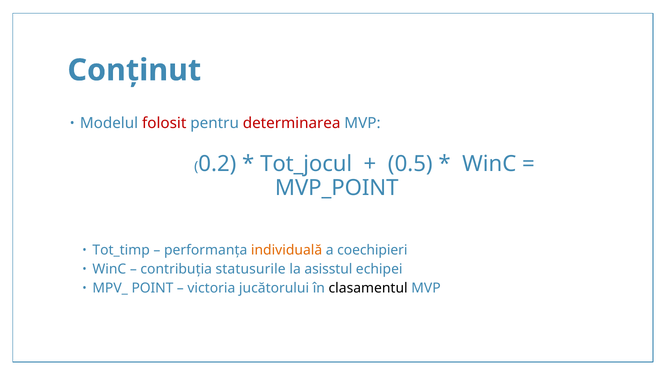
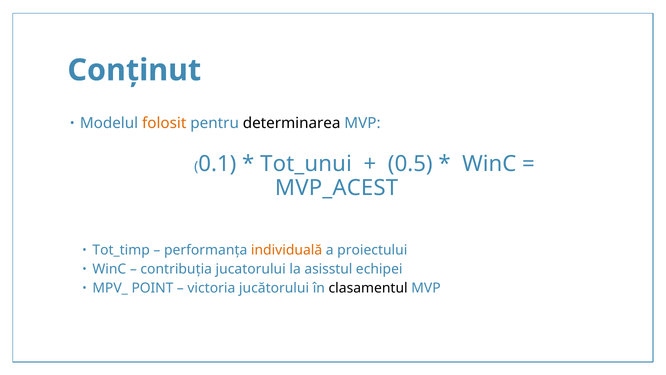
folosit colour: red -> orange
determinarea colour: red -> black
0.2: 0.2 -> 0.1
Tot_jocul: Tot_jocul -> Tot_unui
MVP_POINT: MVP_POINT -> MVP_ACEST
coechipieri: coechipieri -> proiectului
statusurile: statusurile -> jucatorului
